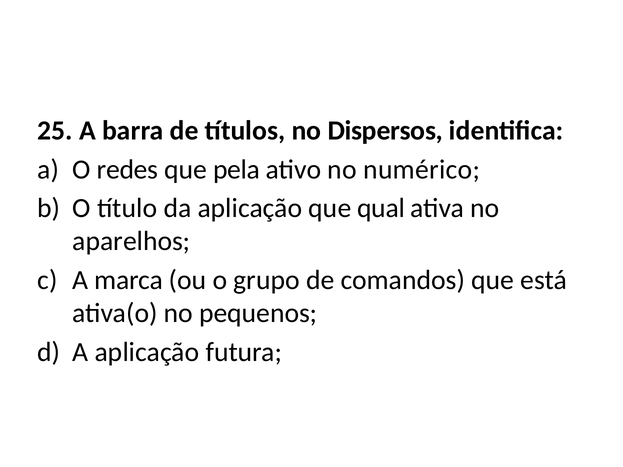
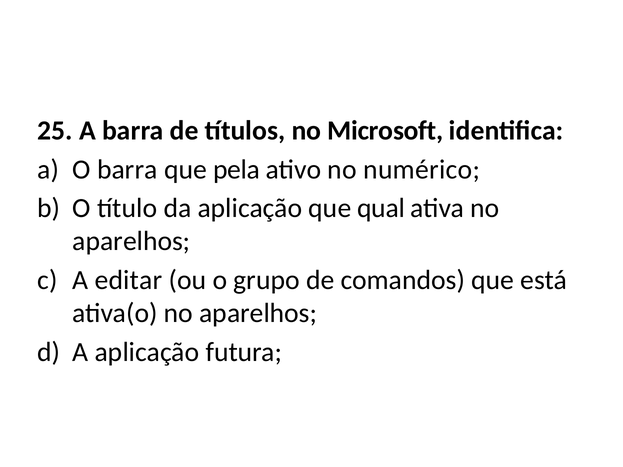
Dispersos: Dispersos -> Microsoft
O redes: redes -> barra
marca: marca -> editar
ativa(o no pequenos: pequenos -> aparelhos
